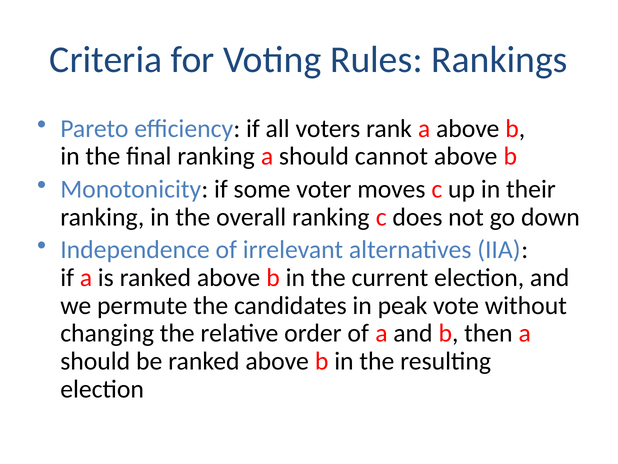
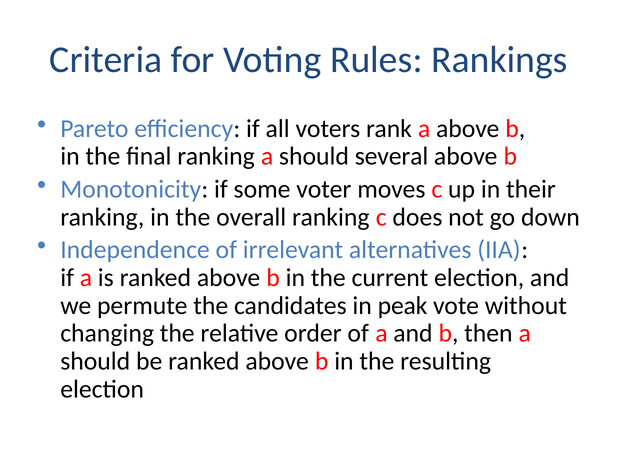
cannot: cannot -> several
